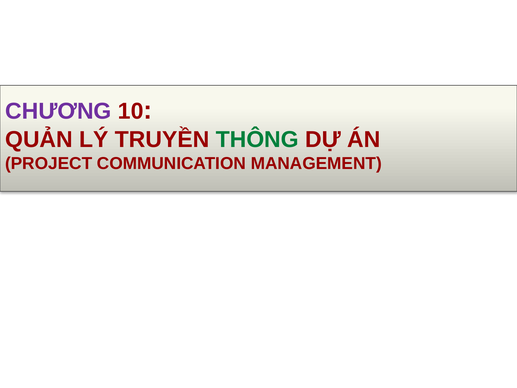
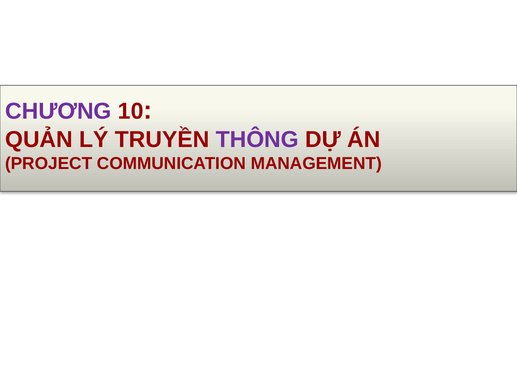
THÔNG colour: green -> purple
